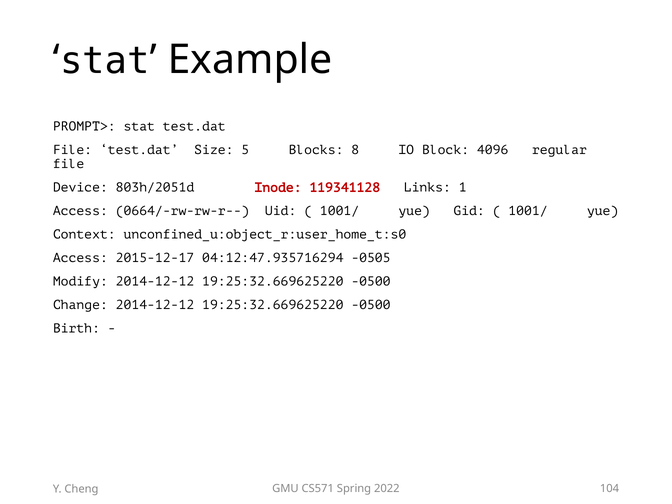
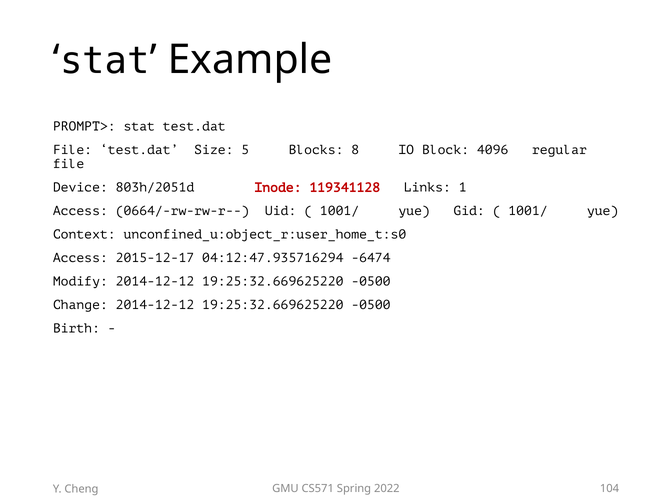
-0505: -0505 -> -6474
